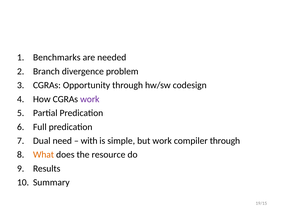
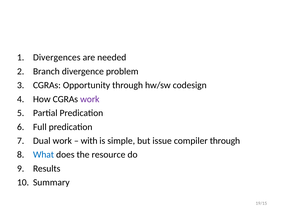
Benchmarks: Benchmarks -> Divergences
Dual need: need -> work
but work: work -> issue
What colour: orange -> blue
